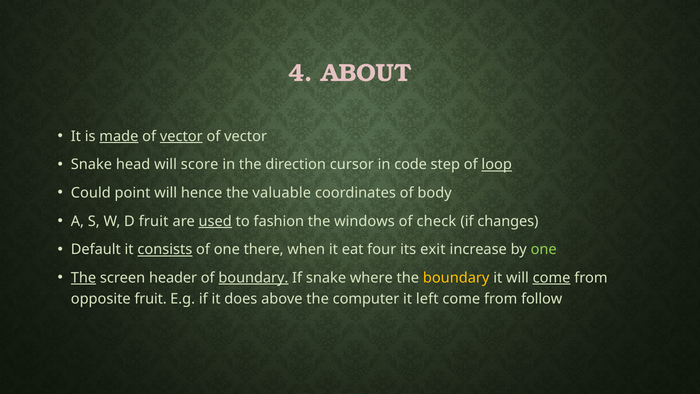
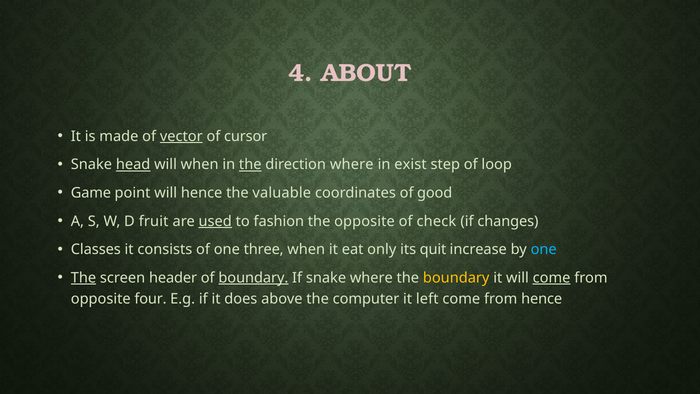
made underline: present -> none
vector at (246, 136): vector -> cursor
head underline: none -> present
will score: score -> when
the at (250, 165) underline: none -> present
direction cursor: cursor -> where
code: code -> exist
loop underline: present -> none
Could: Could -> Game
body: body -> good
the windows: windows -> opposite
Default: Default -> Classes
consists underline: present -> none
there: there -> three
four: four -> only
exit: exit -> quit
one at (544, 249) colour: light green -> light blue
opposite fruit: fruit -> four
from follow: follow -> hence
